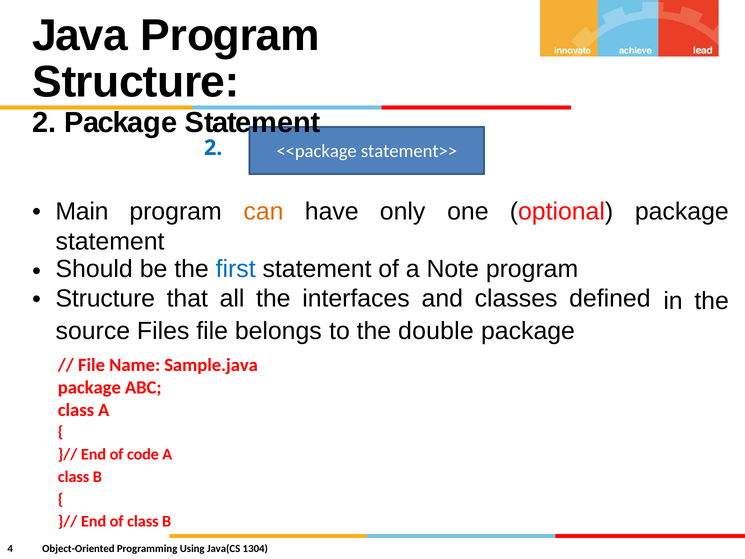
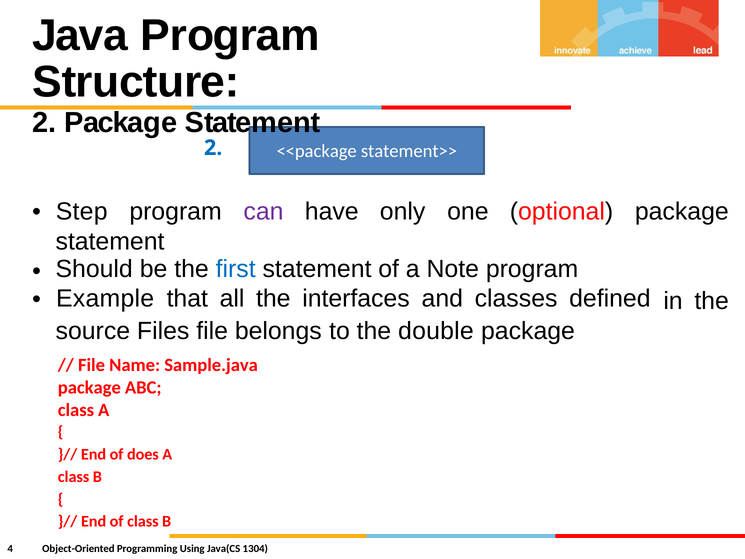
Main: Main -> Step
can colour: orange -> purple
Structure at (105, 298): Structure -> Example
code: code -> does
